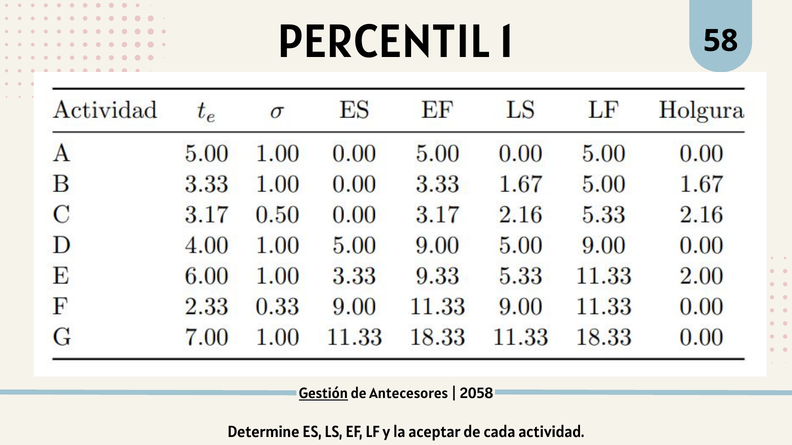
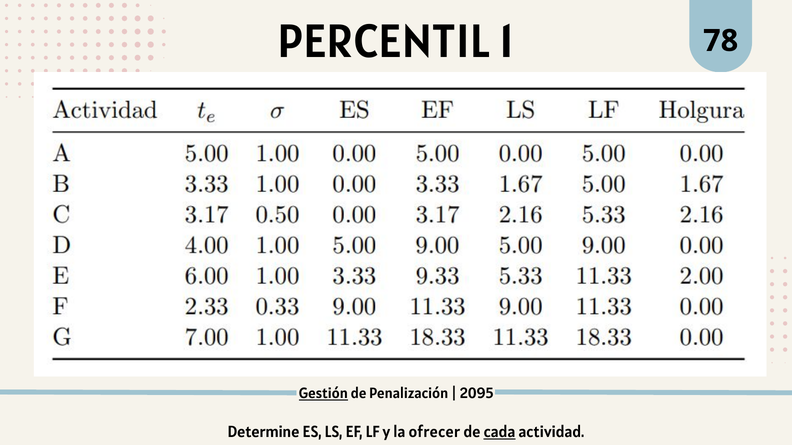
58: 58 -> 78
Antecesores: Antecesores -> Penalización
2058: 2058 -> 2095
aceptar: aceptar -> ofrecer
cada underline: none -> present
